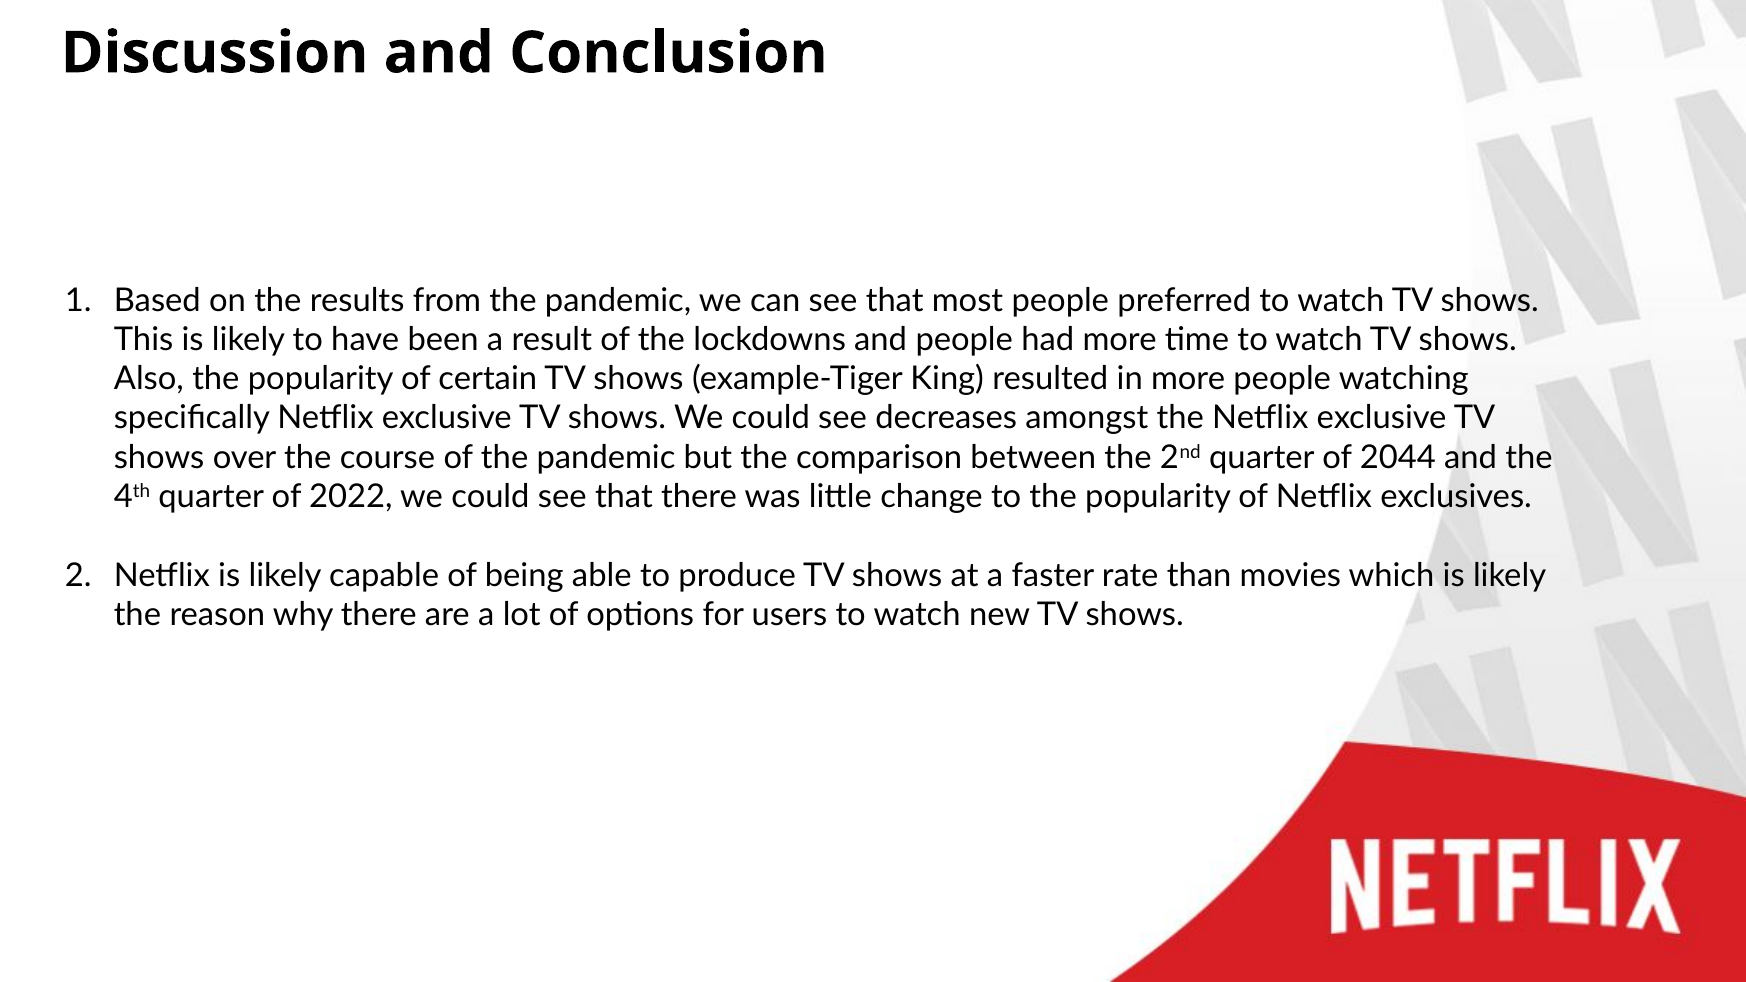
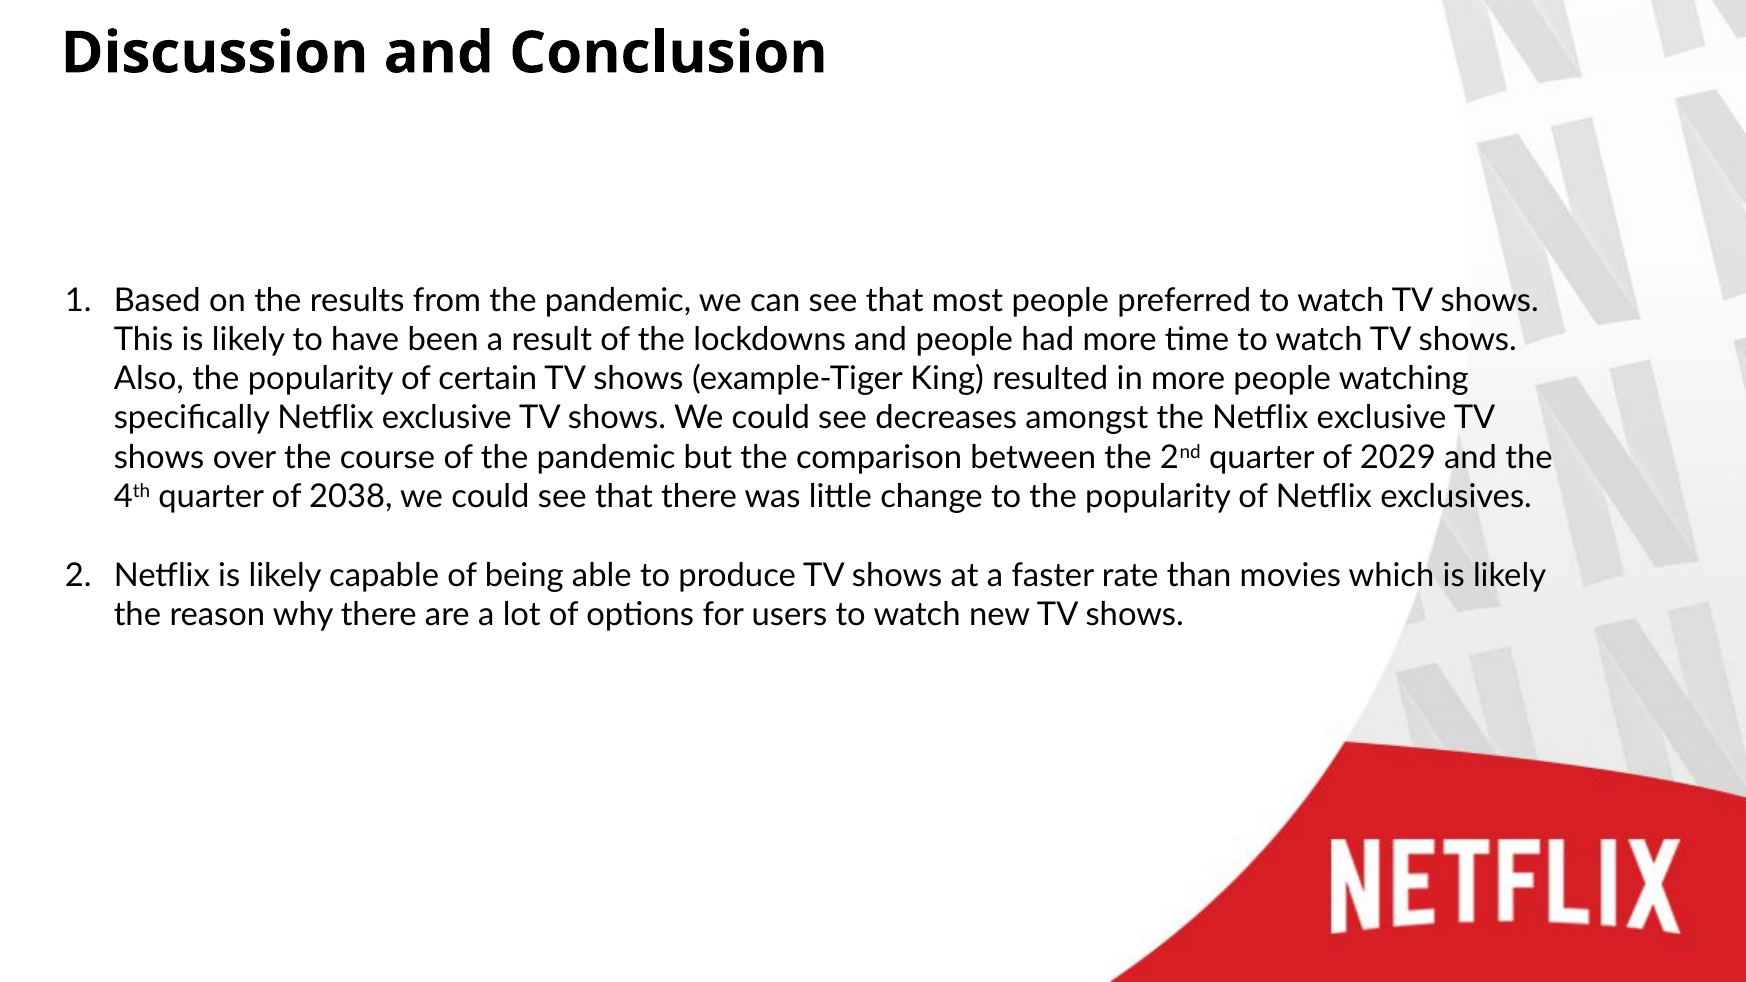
2044: 2044 -> 2029
2022: 2022 -> 2038
